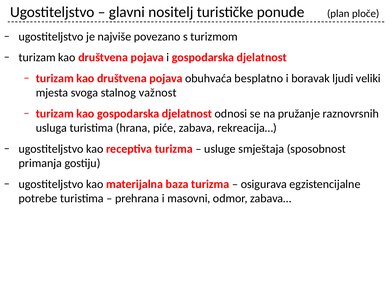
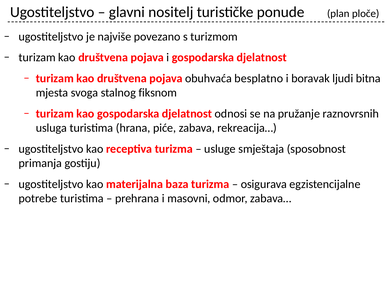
veliki: veliki -> bitna
važnost: važnost -> fiksnom
